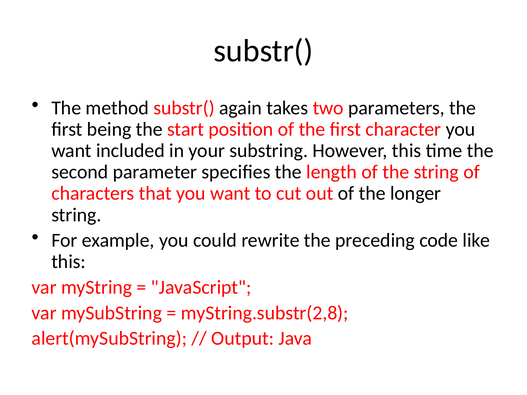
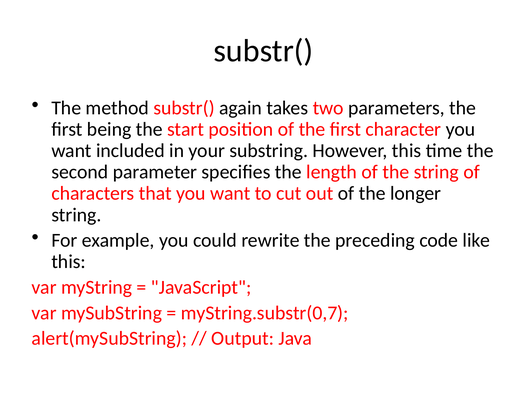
myString.substr(2,8: myString.substr(2,8 -> myString.substr(0,7
